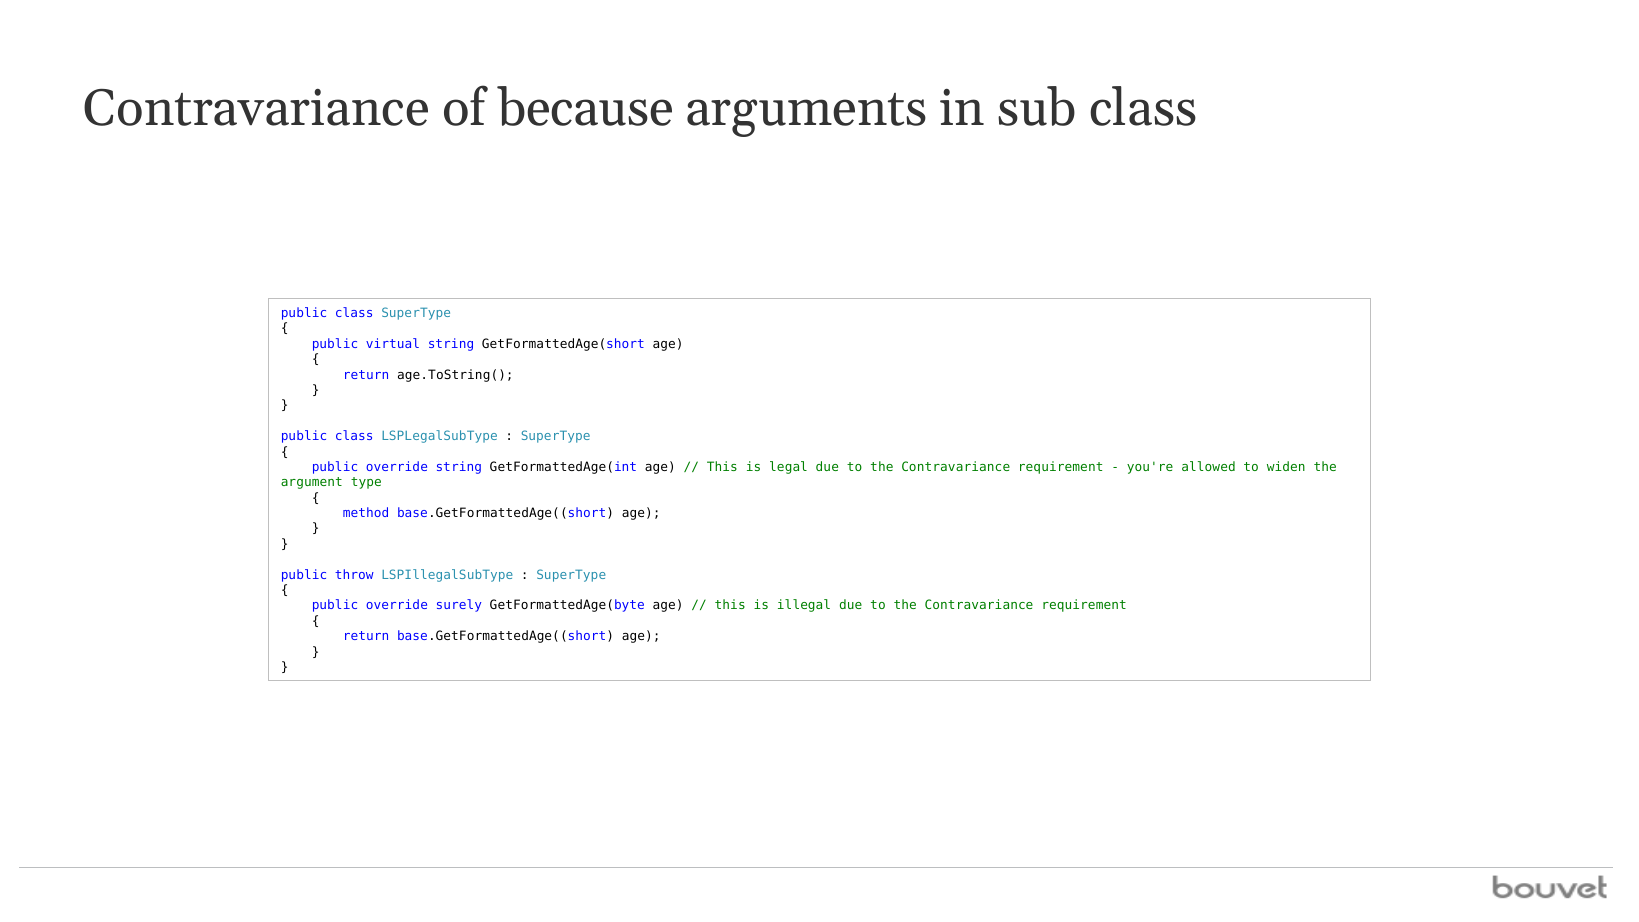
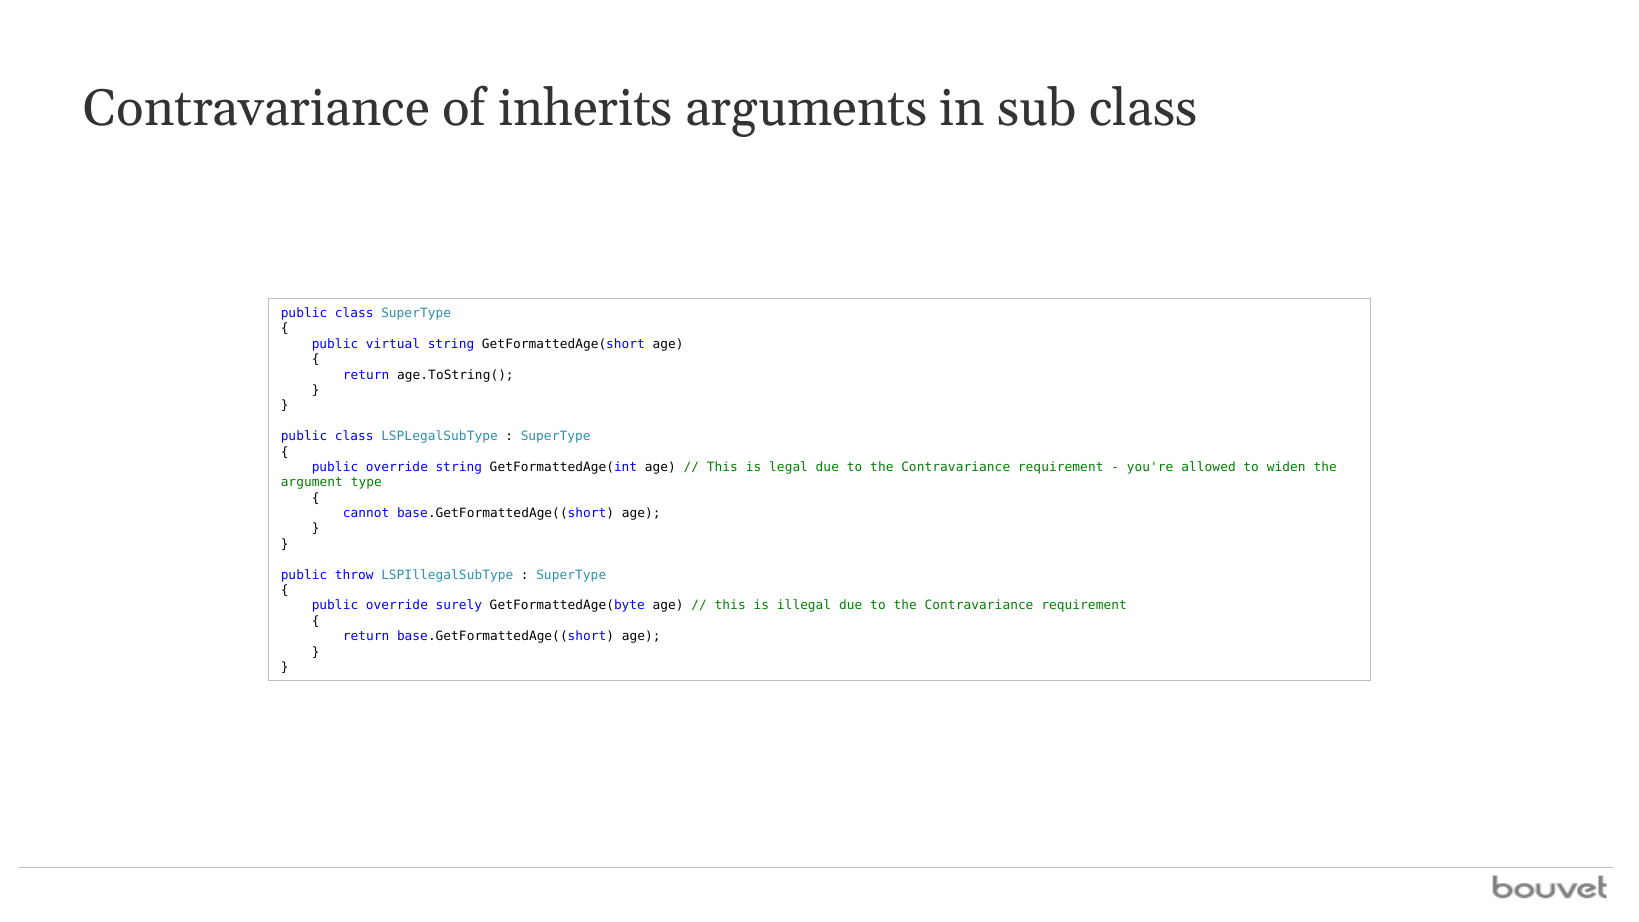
because: because -> inherits
method: method -> cannot
